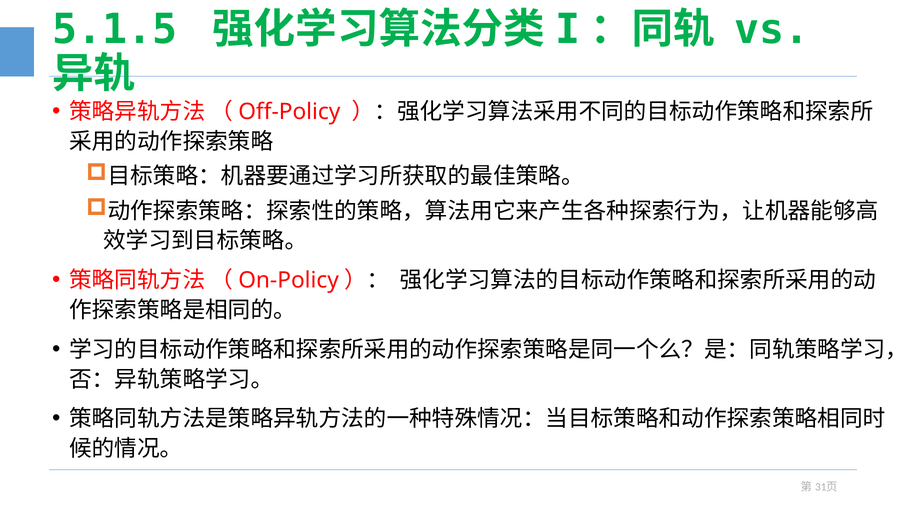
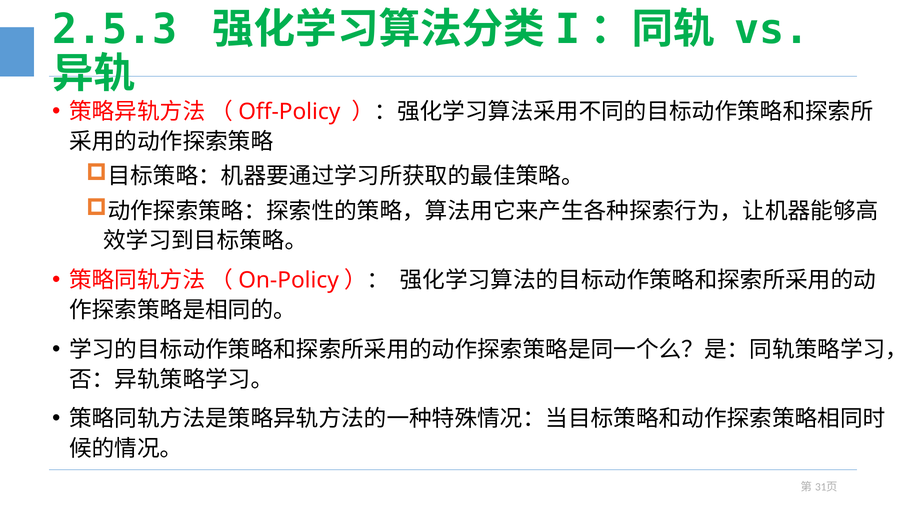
5.1.5: 5.1.5 -> 2.5.3
